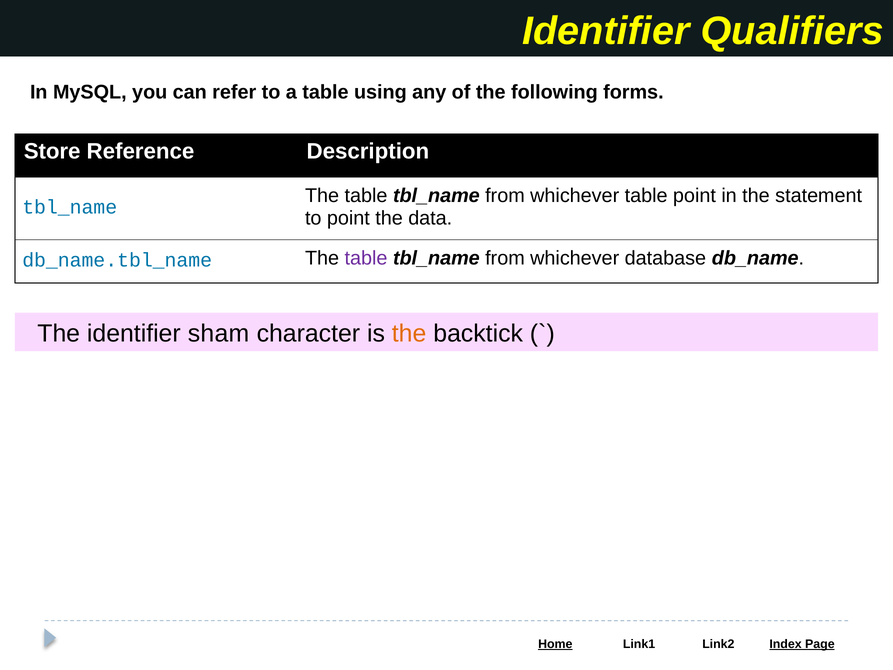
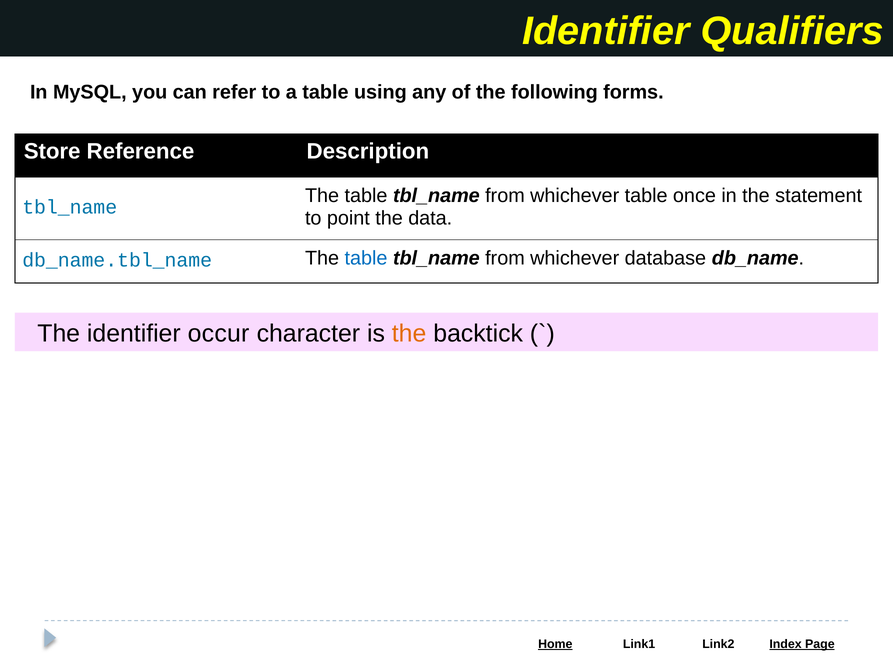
table point: point -> once
table at (366, 258) colour: purple -> blue
sham: sham -> occur
